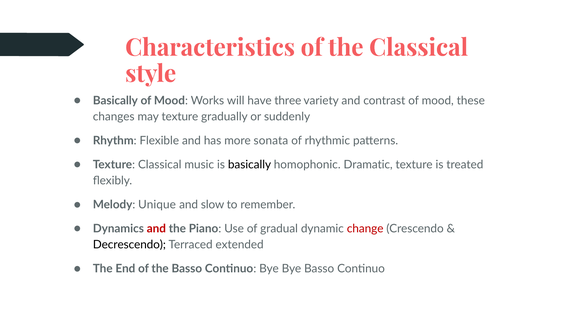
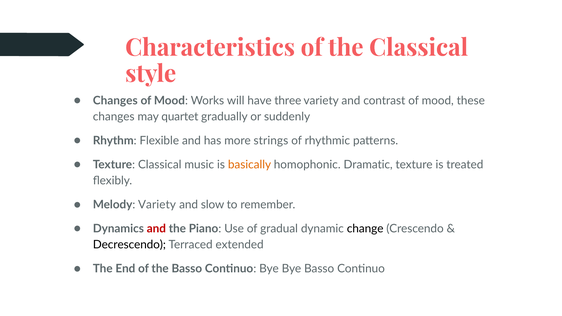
Basically at (115, 101): Basically -> Changes
may texture: texture -> quartet
sonata: sonata -> strings
basically at (250, 165) colour: black -> orange
Melody Unique: Unique -> Variety
change colour: red -> black
